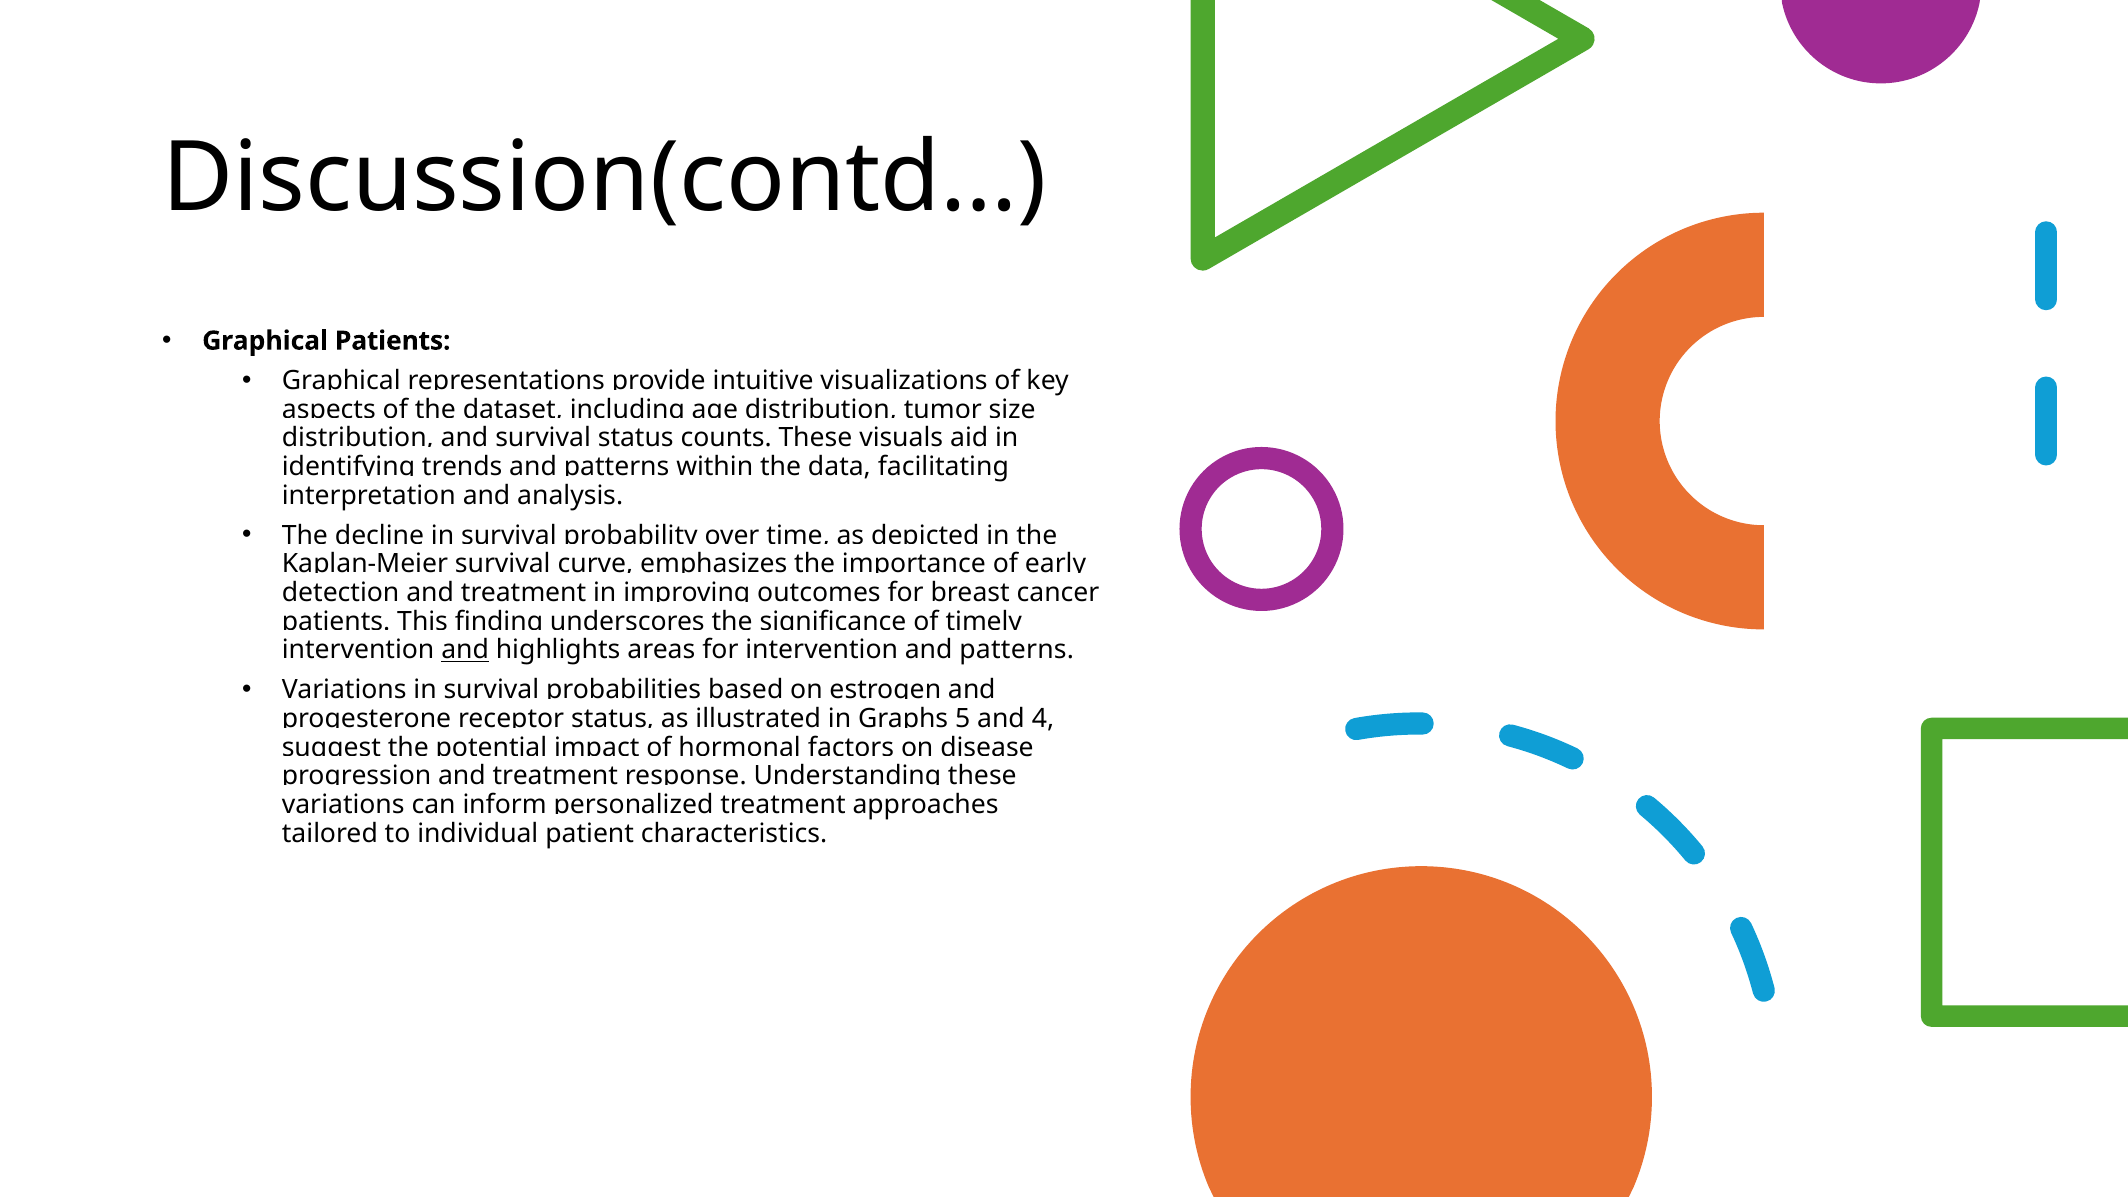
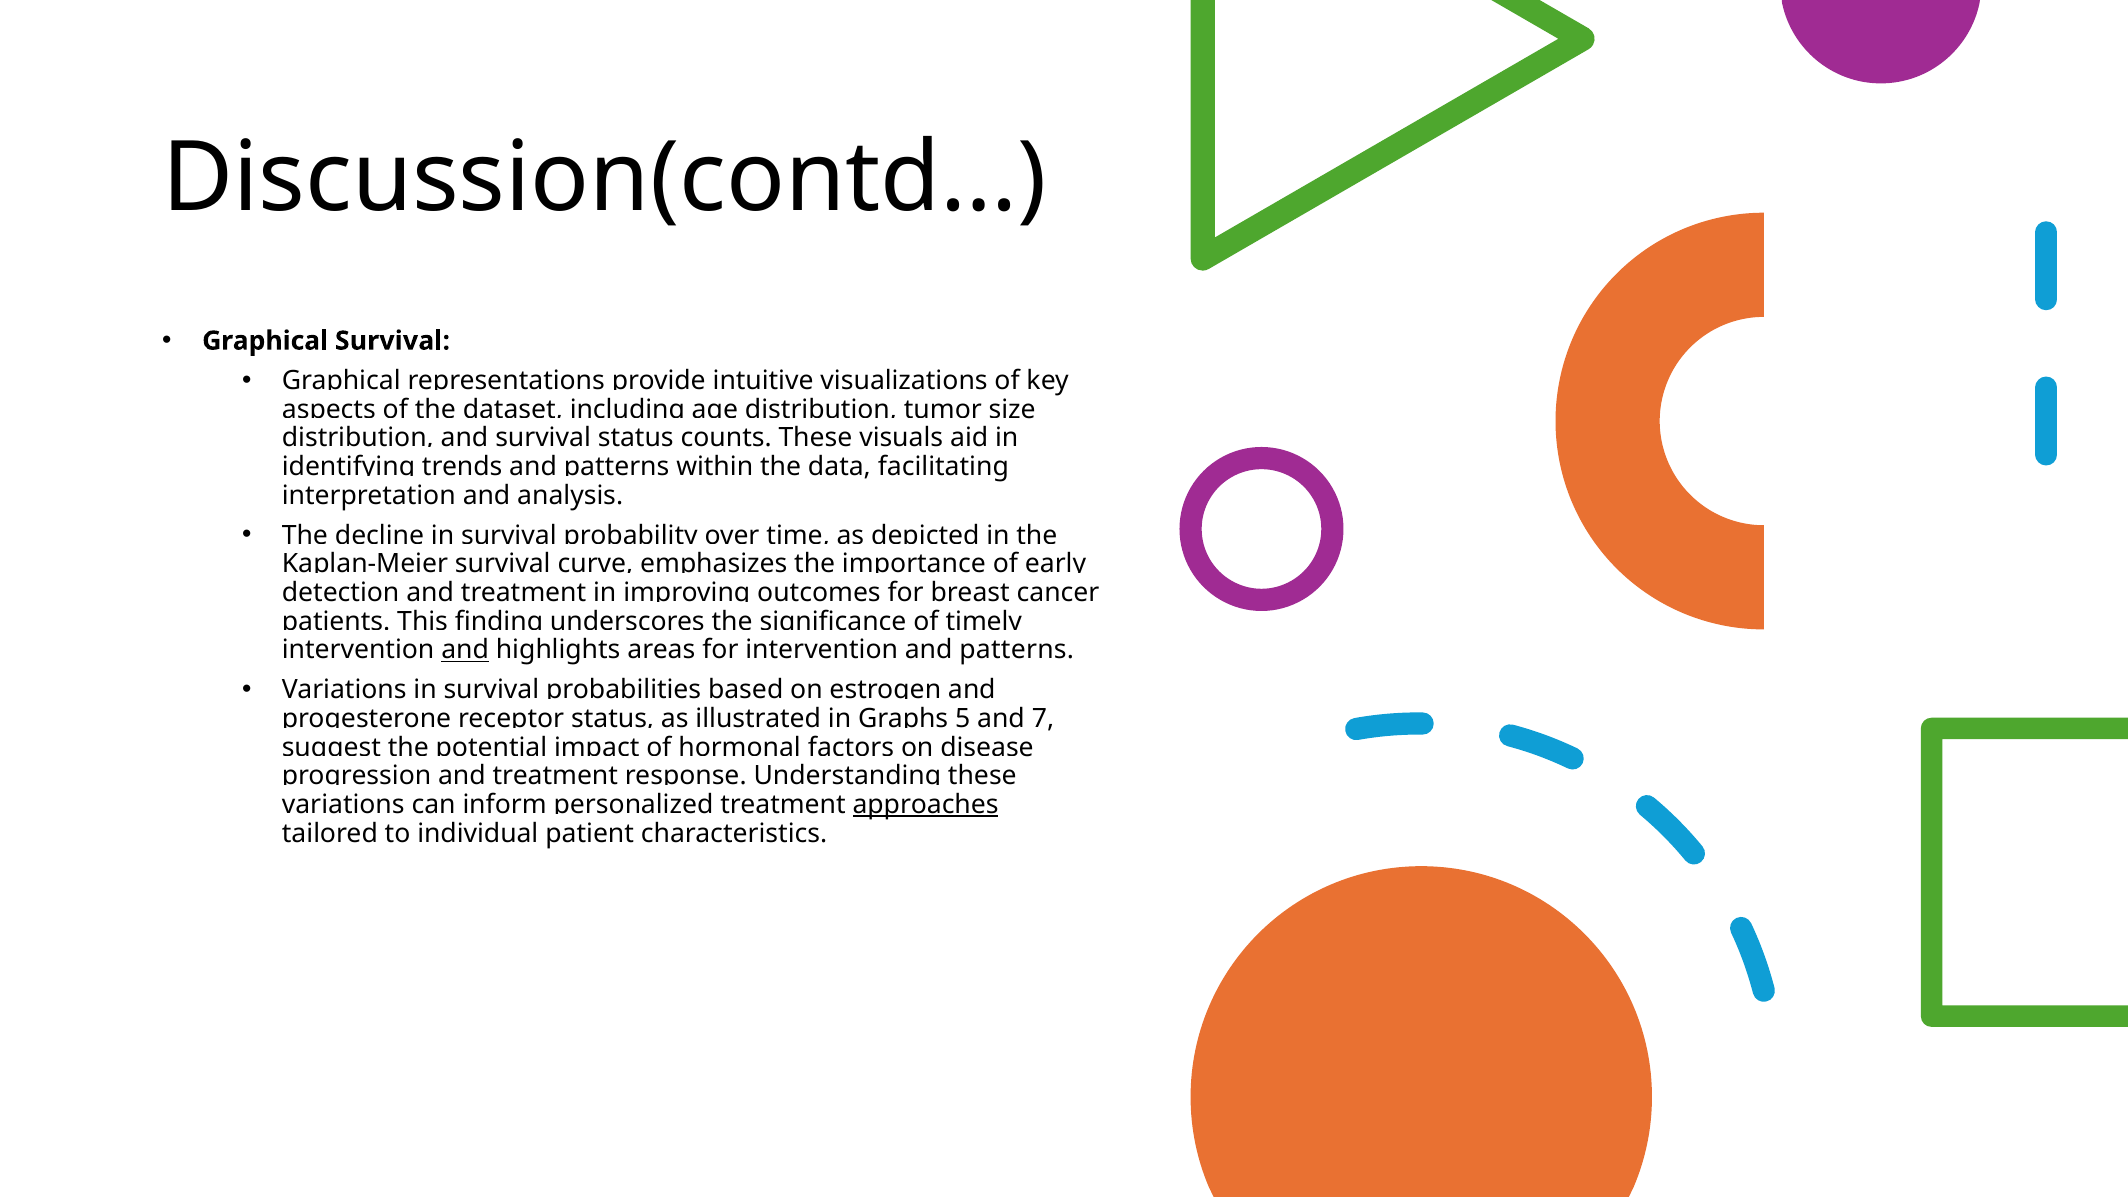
Graphical Patients: Patients -> Survival
4: 4 -> 7
approaches underline: none -> present
